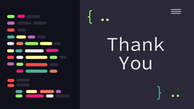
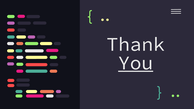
You underline: none -> present
